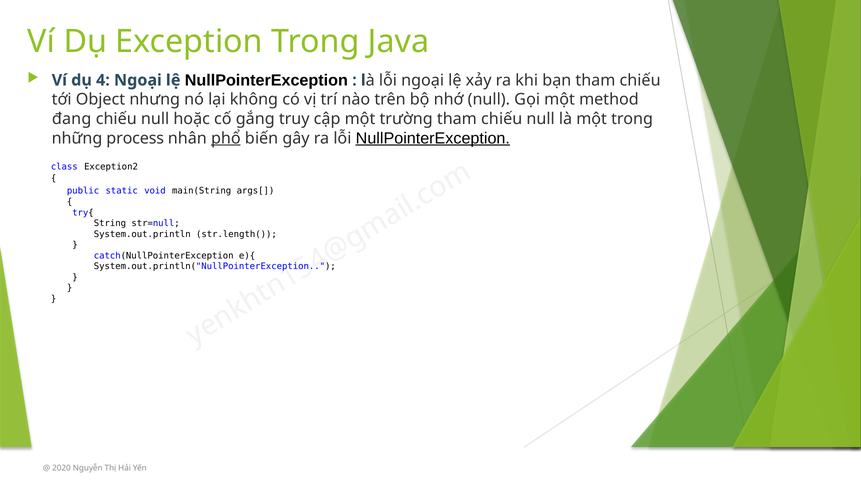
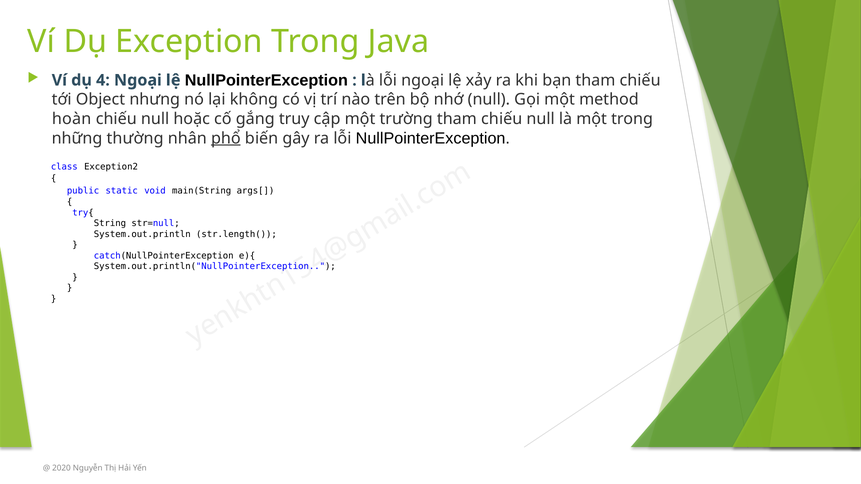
đang: đang -> hoàn
process: process -> thường
NullPointerException at (433, 138) underline: present -> none
